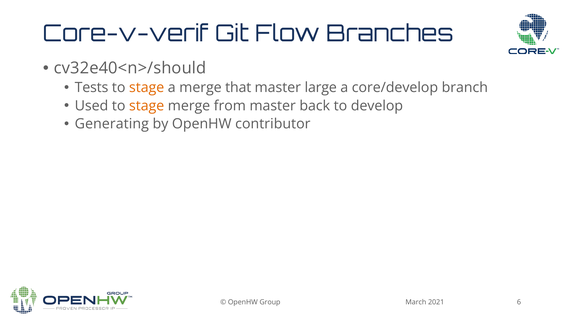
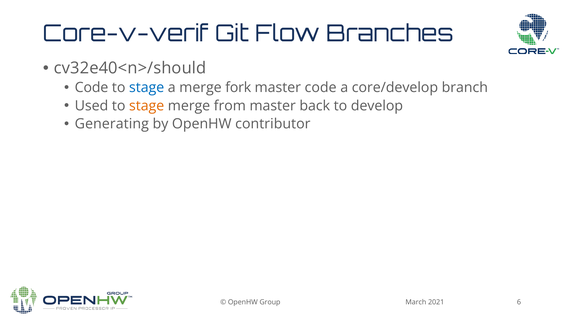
Tests at (92, 88): Tests -> Code
stage at (147, 88) colour: orange -> blue
that: that -> fork
master large: large -> code
